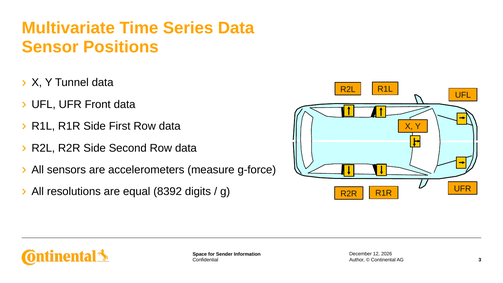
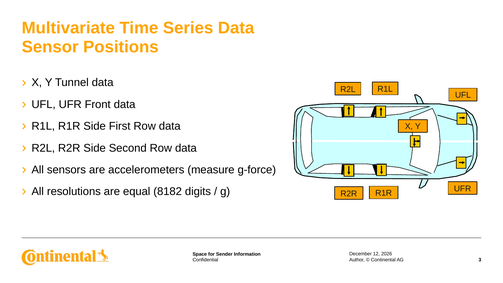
8392: 8392 -> 8182
